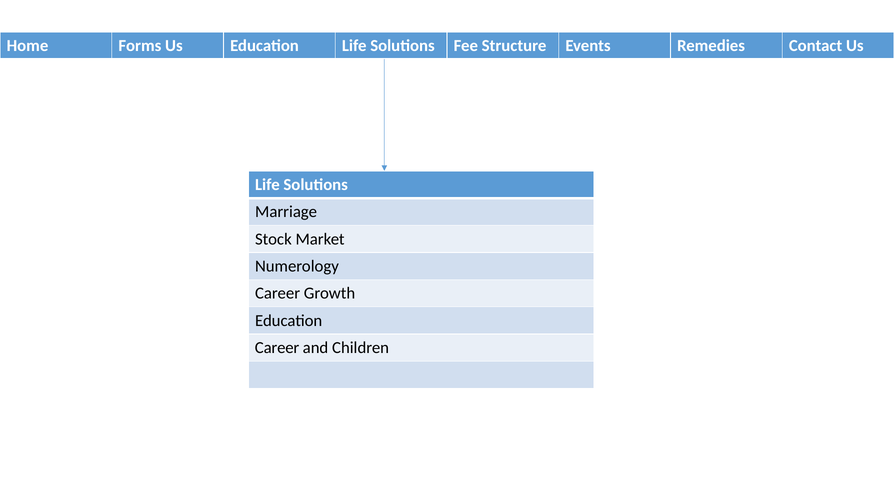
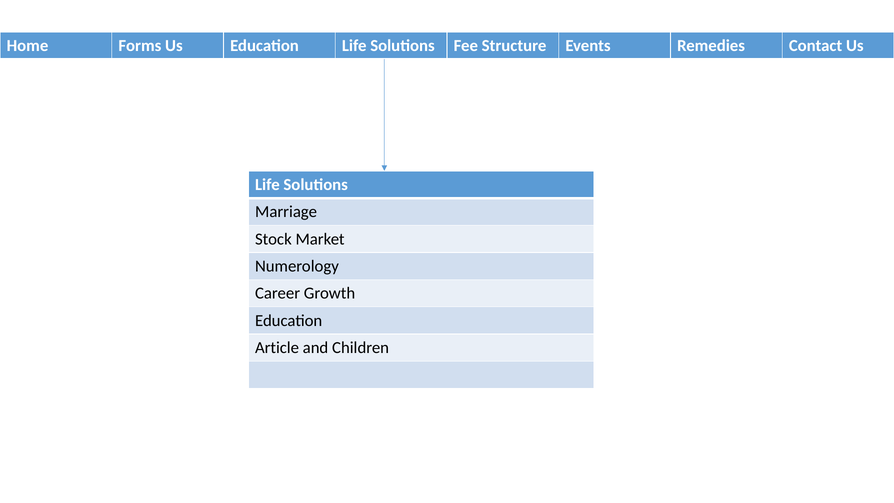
Career at (277, 348): Career -> Article
